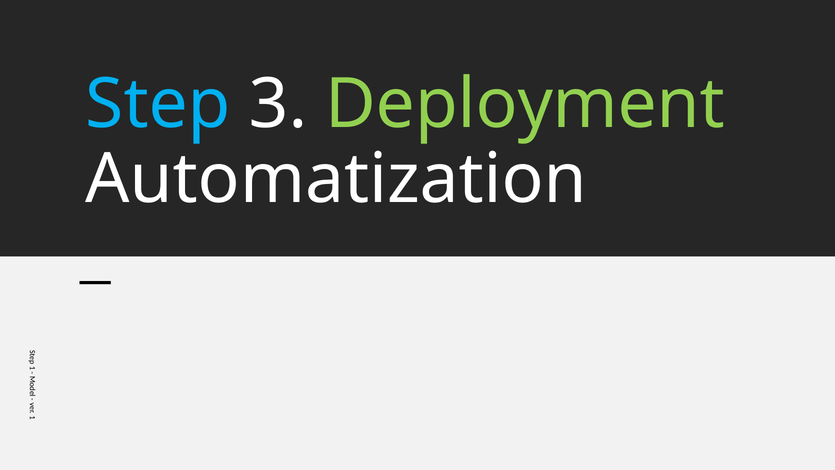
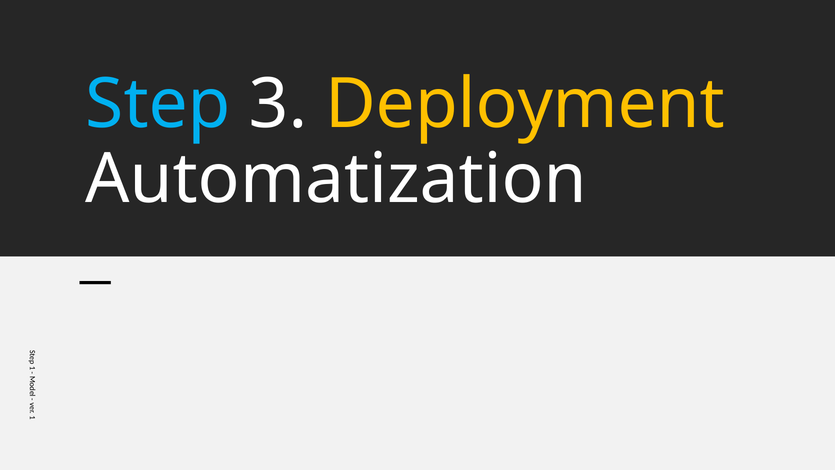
Deployment colour: light green -> yellow
